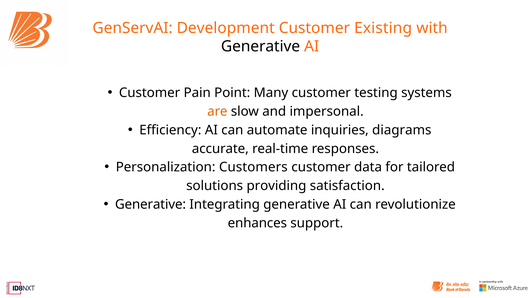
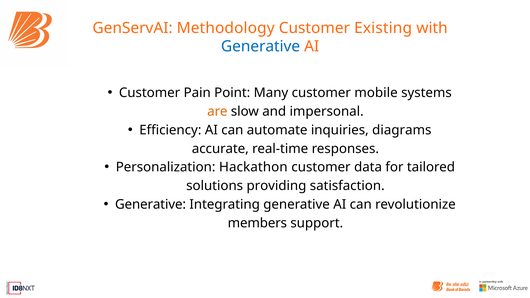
Development: Development -> Methodology
Generative at (261, 47) colour: black -> blue
testing: testing -> mobile
Customers: Customers -> Hackathon
enhances: enhances -> members
